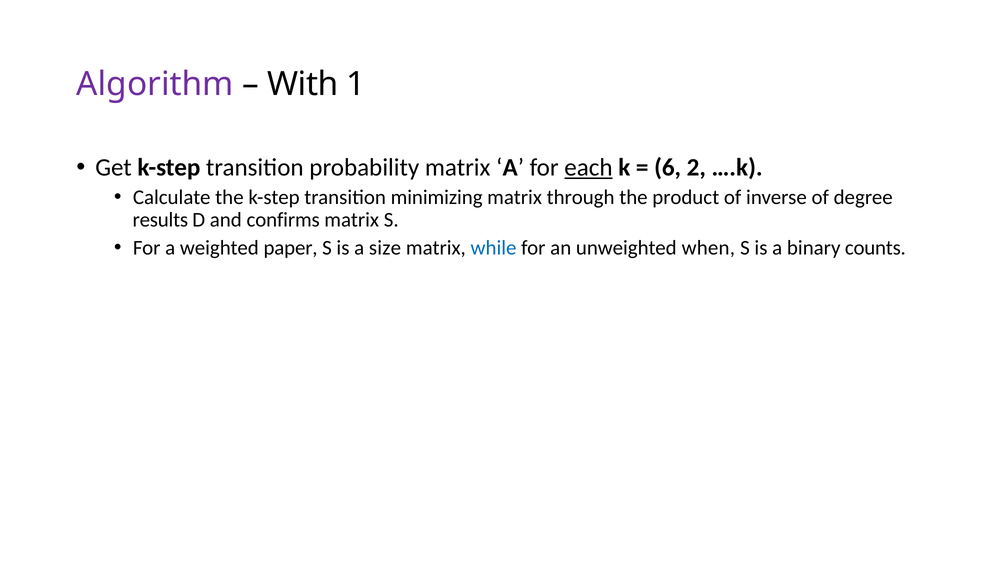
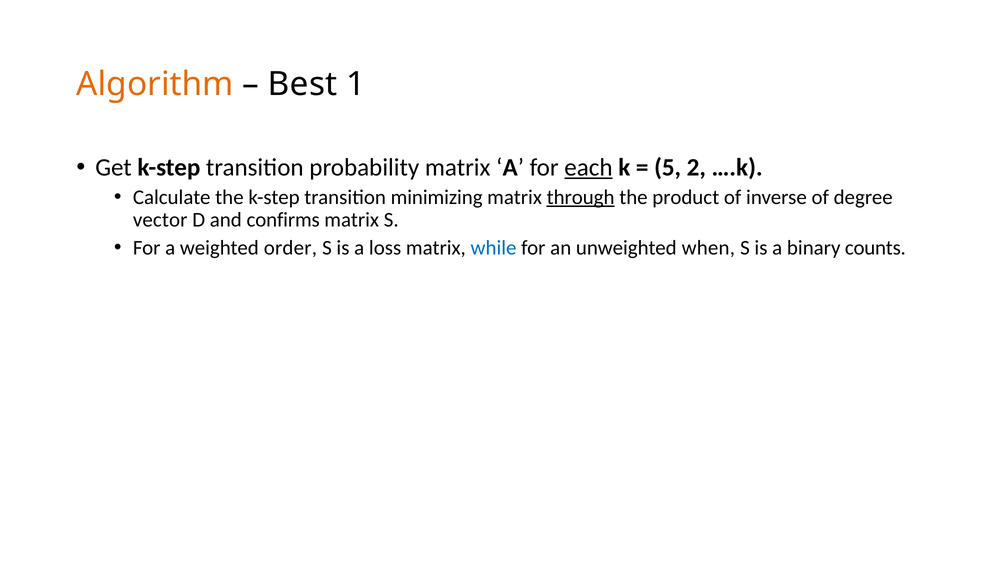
Algorithm colour: purple -> orange
With: With -> Best
6: 6 -> 5
through underline: none -> present
results: results -> vector
paper: paper -> order
size: size -> loss
